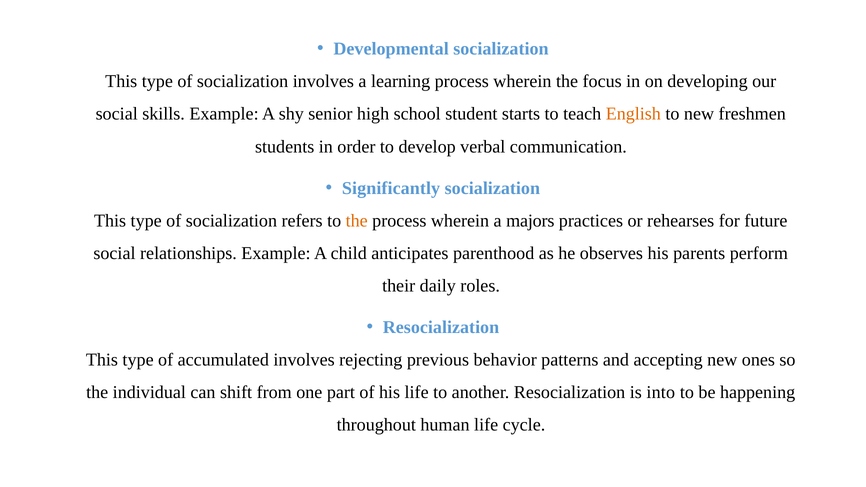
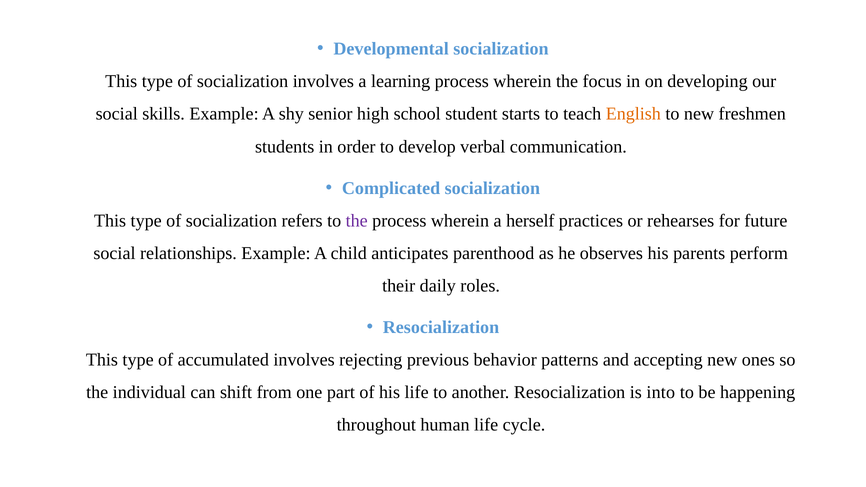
Significantly: Significantly -> Complicated
the at (357, 221) colour: orange -> purple
majors: majors -> herself
